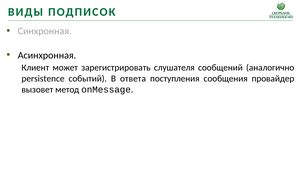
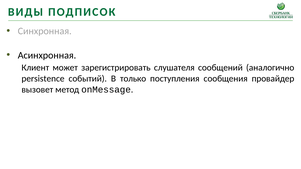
ответа: ответа -> только
